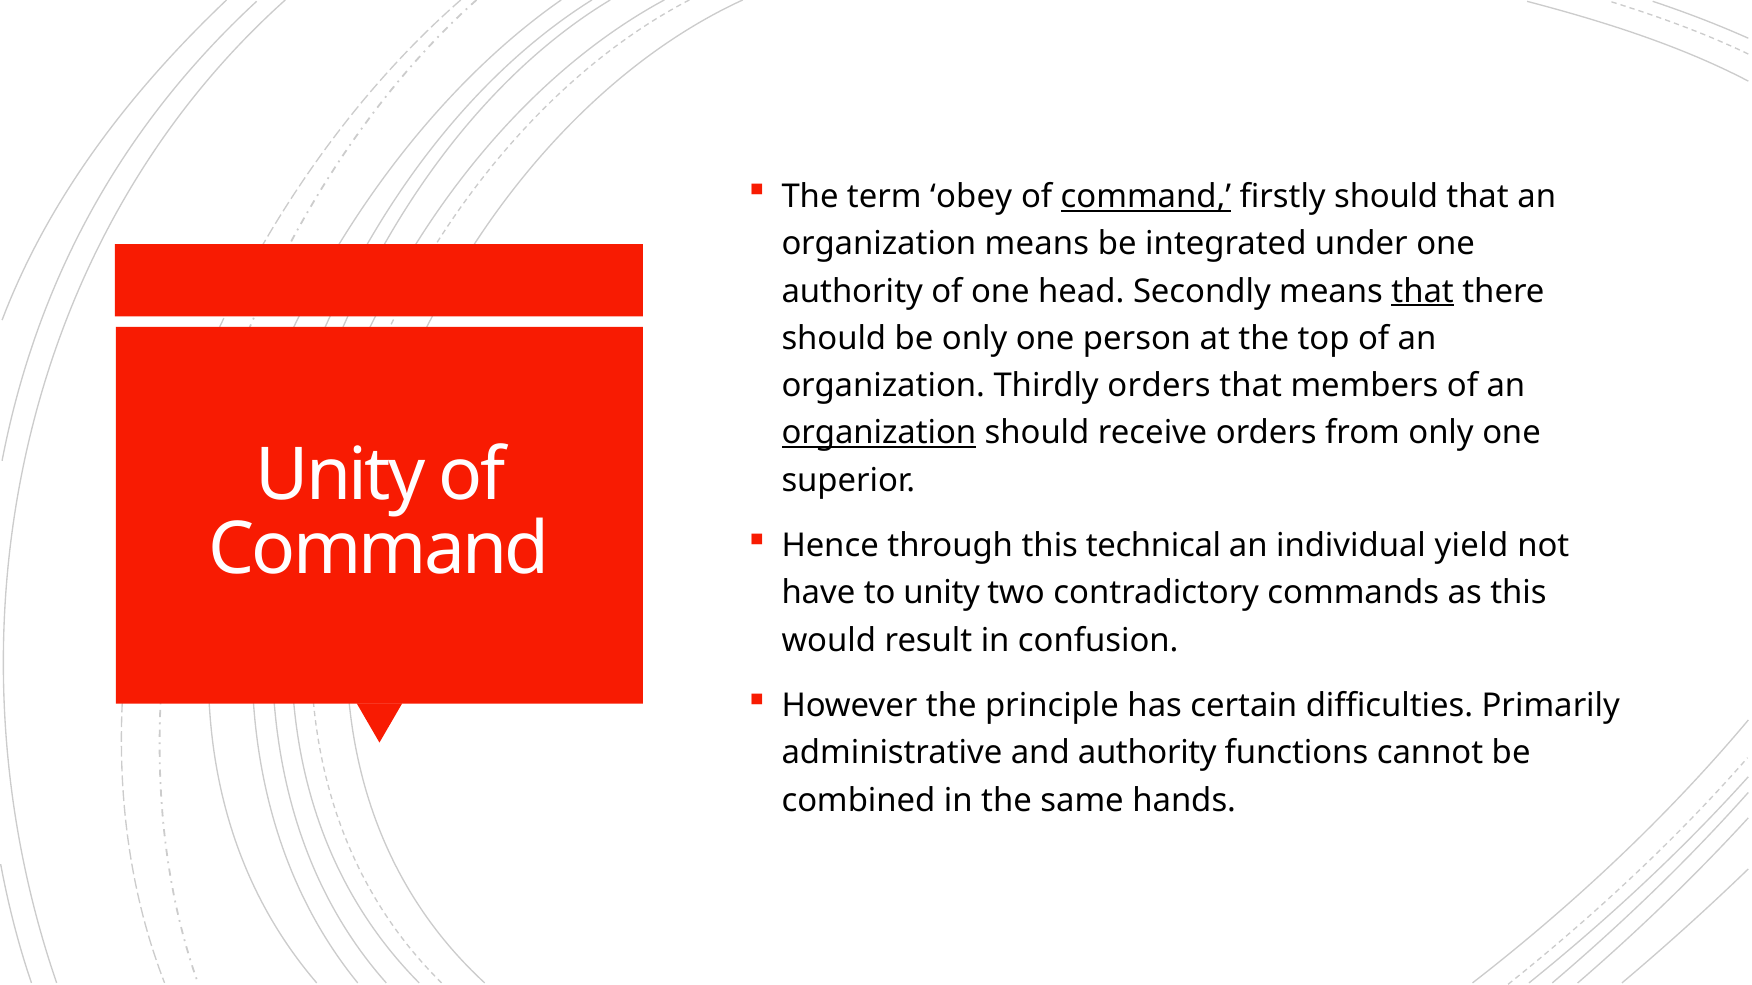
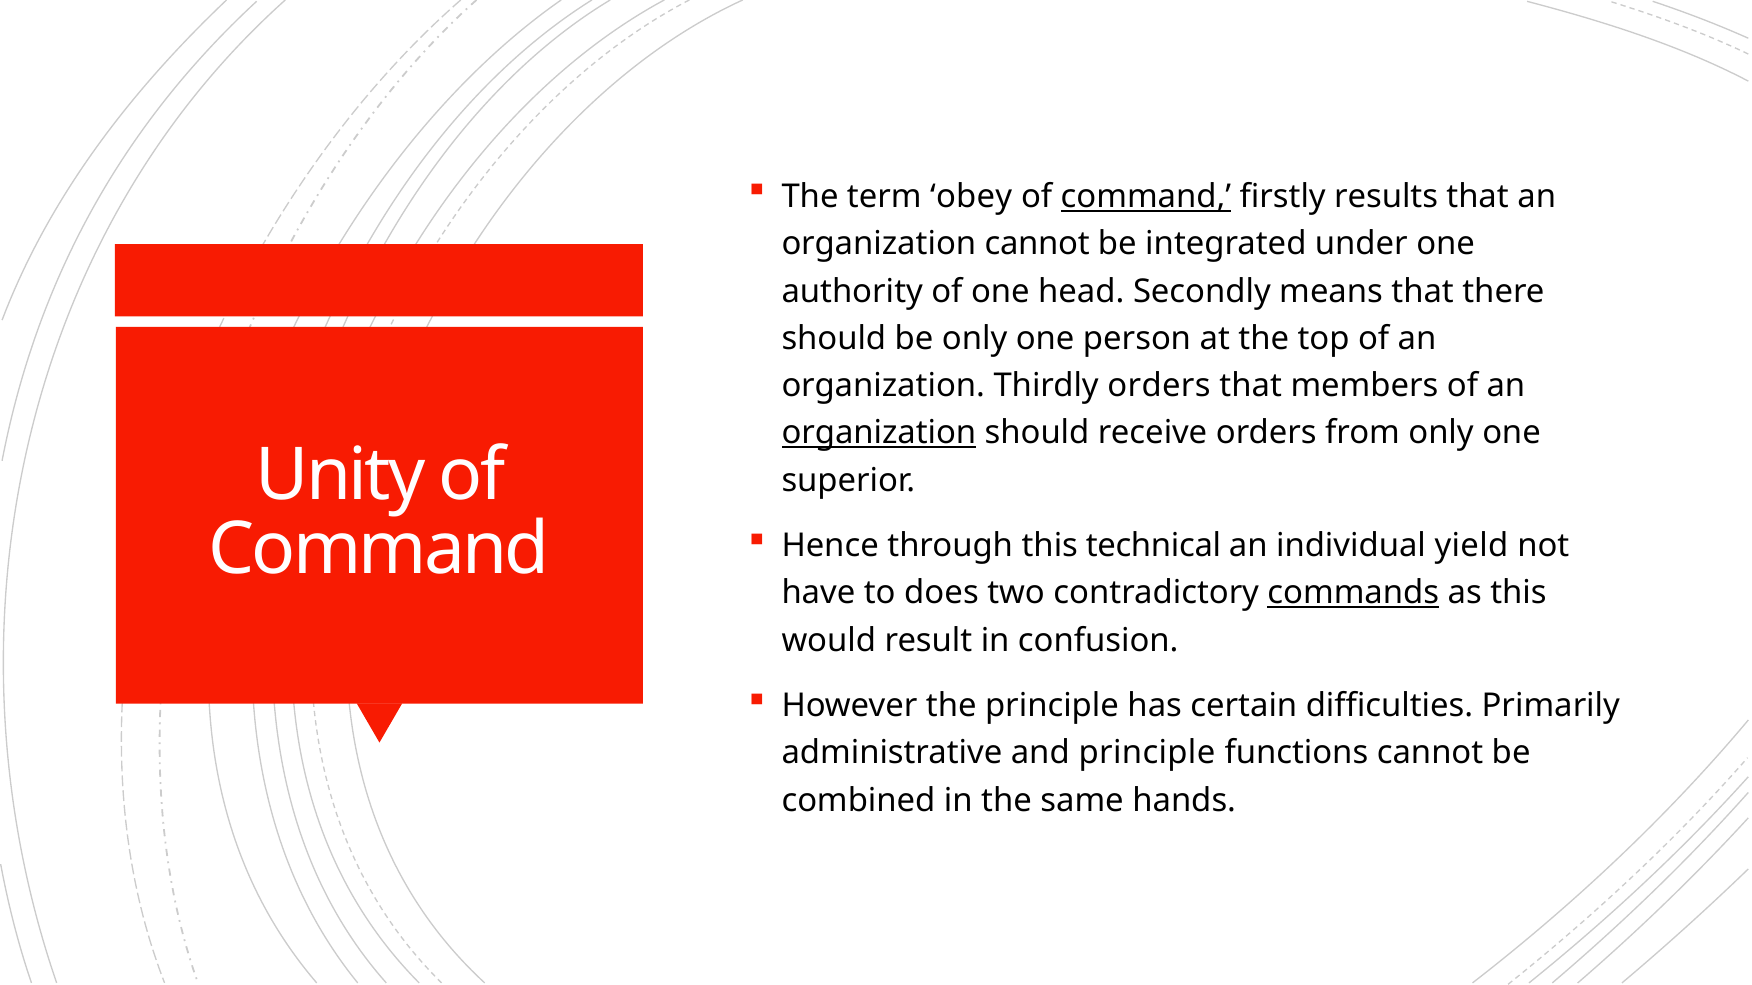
firstly should: should -> results
organization means: means -> cannot
that at (1423, 291) underline: present -> none
to unity: unity -> does
commands underline: none -> present
and authority: authority -> principle
